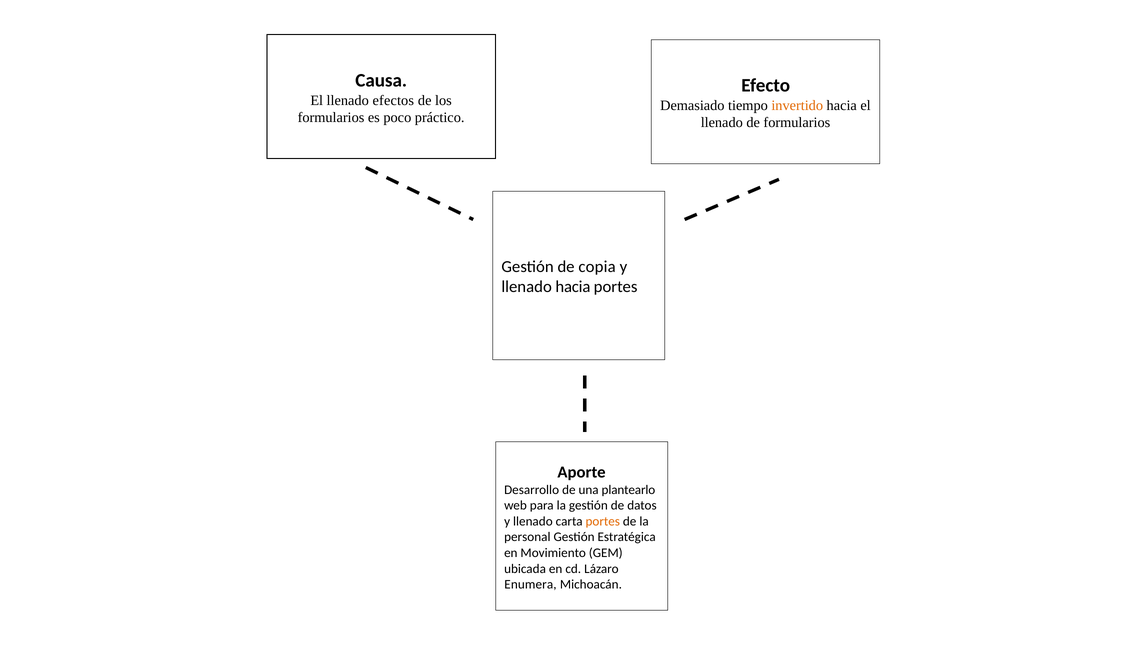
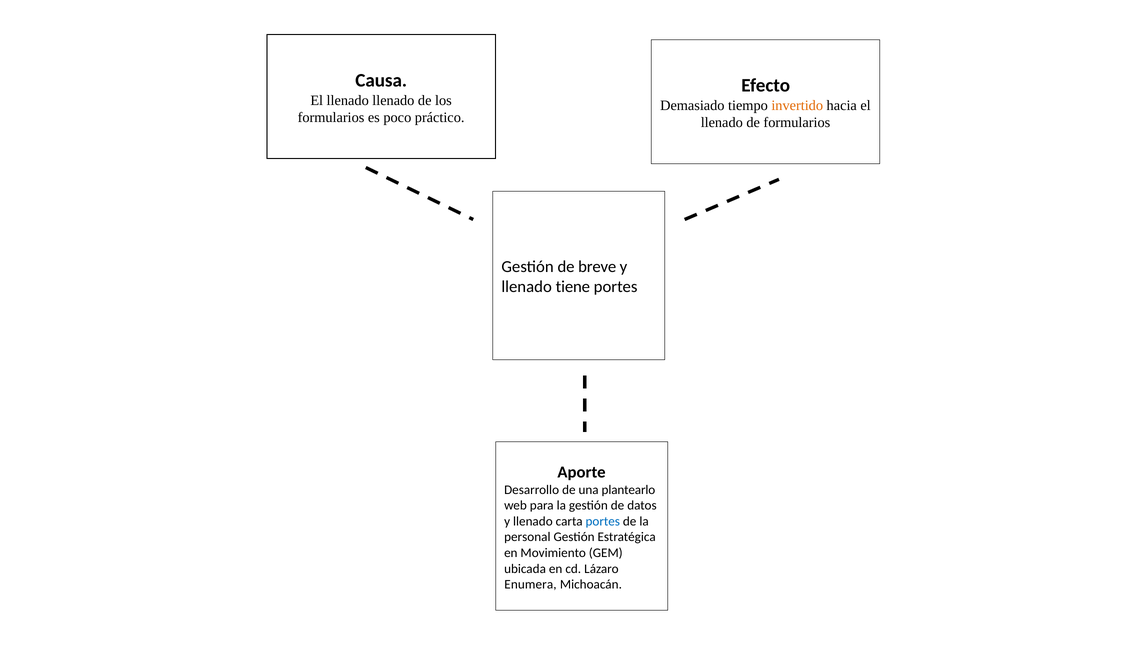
llenado efectos: efectos -> llenado
copia: copia -> breve
llenado hacia: hacia -> tiene
portes at (603, 521) colour: orange -> blue
